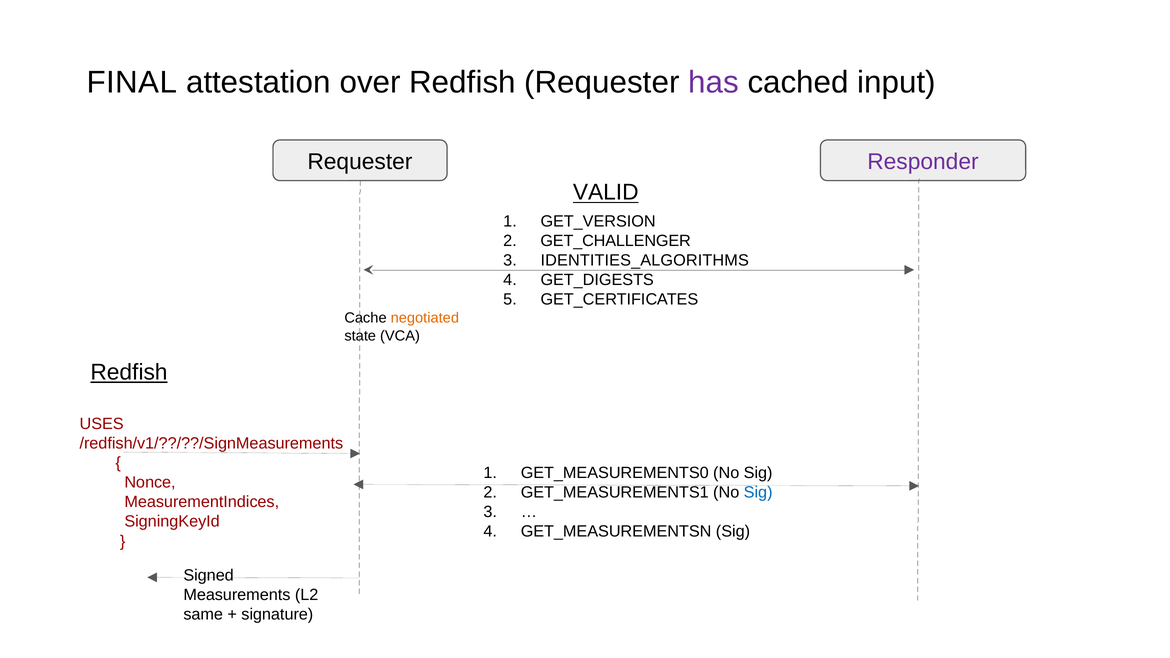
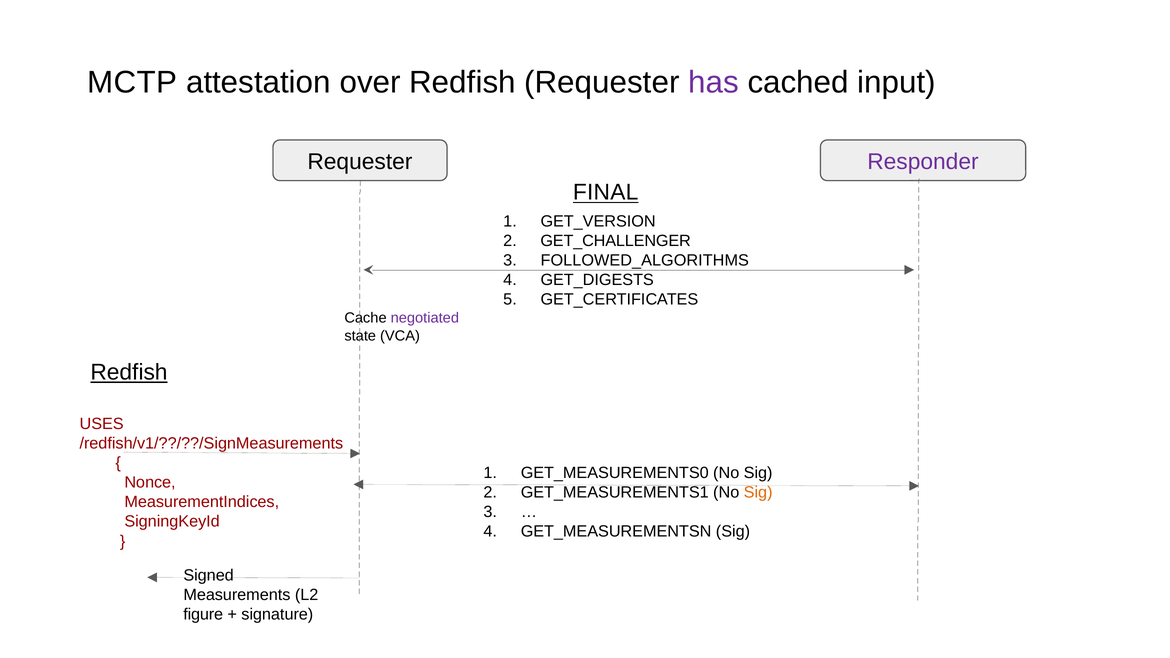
FINAL: FINAL -> MCTP
VALID: VALID -> FINAL
IDENTITIES_ALGORITHMS: IDENTITIES_ALGORITHMS -> FOLLOWED_ALGORITHMS
negotiated colour: orange -> purple
Sig at (758, 492) colour: blue -> orange
same: same -> figure
